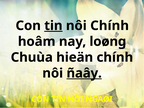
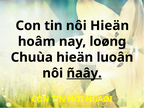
tin at (53, 26) underline: present -> none
nôi Chính: Chính -> Hieän
hieän chính: chính -> luoân
